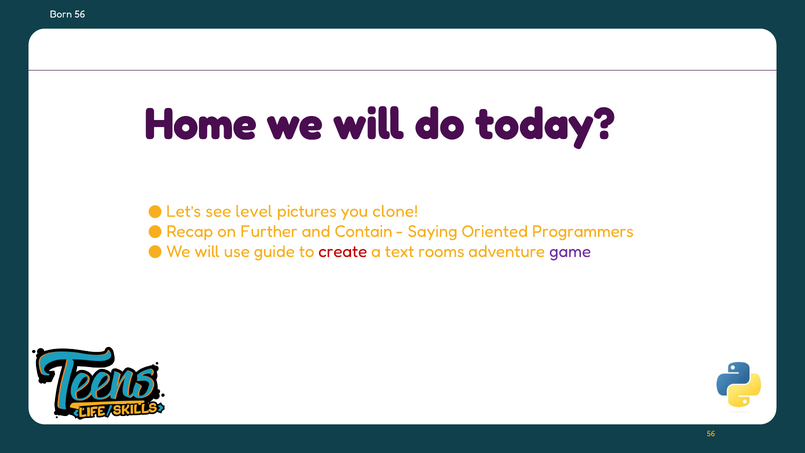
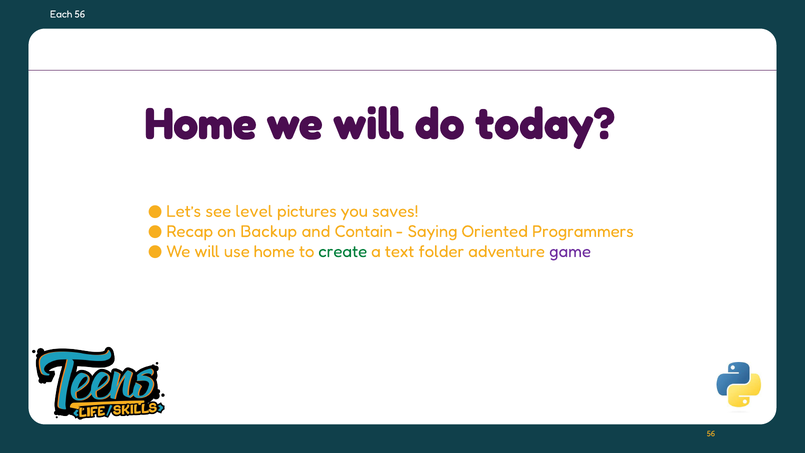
Born: Born -> Each
clone: clone -> saves
Further: Further -> Backup
use guide: guide -> home
create colour: red -> green
rooms: rooms -> folder
